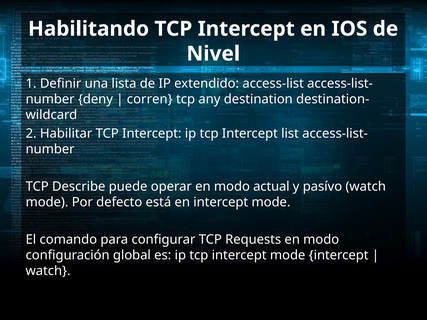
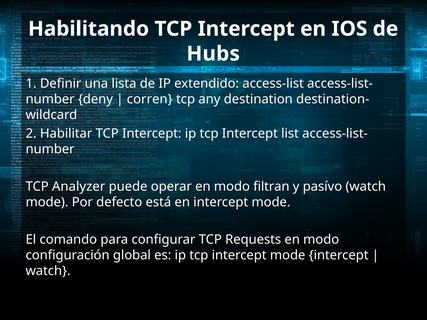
Nivel: Nivel -> Hubs
Describe: Describe -> Analyzer
actual: actual -> filtran
